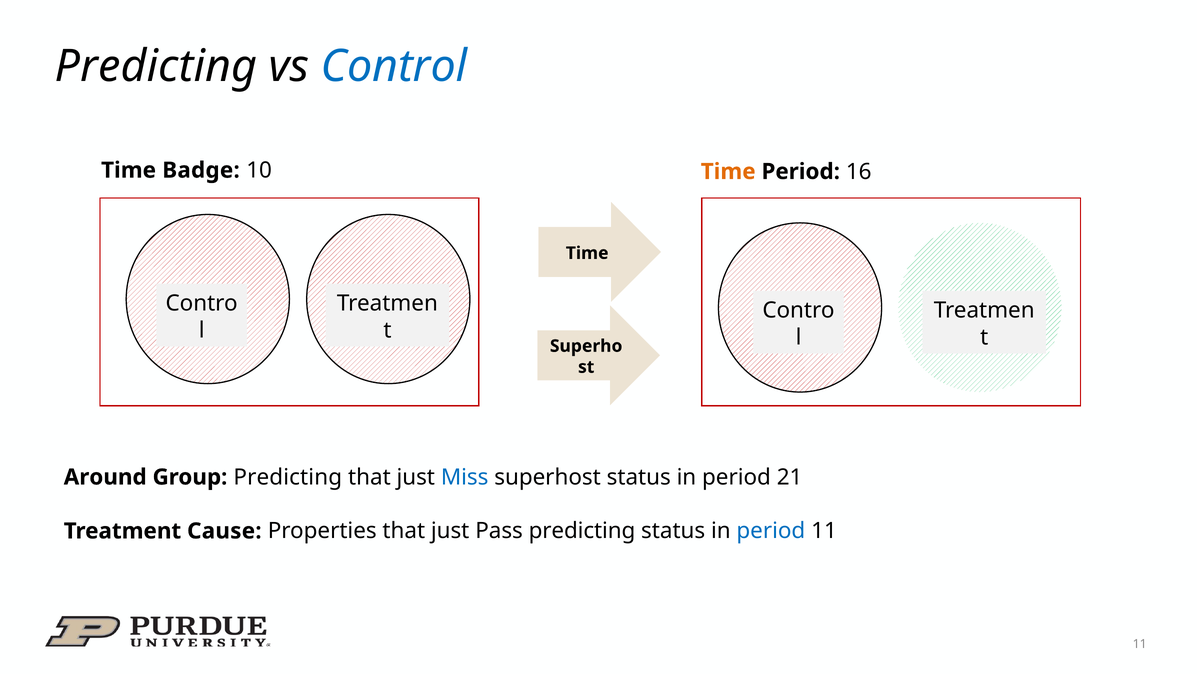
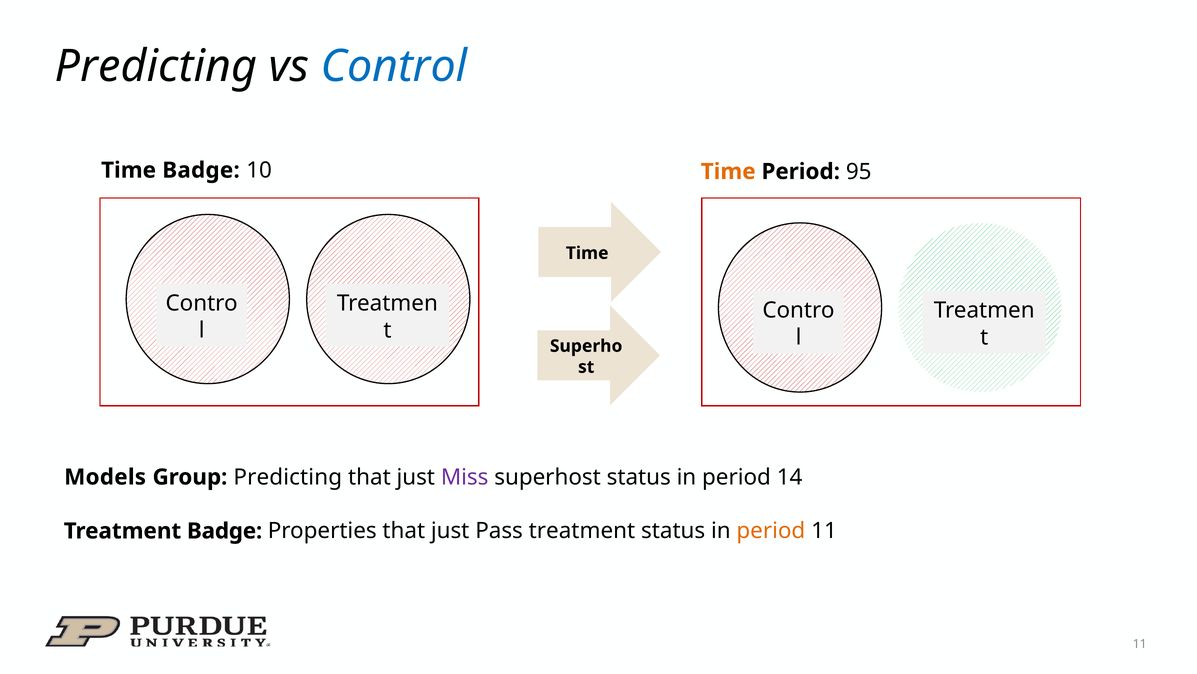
16: 16 -> 95
Around: Around -> Models
Miss colour: blue -> purple
21: 21 -> 14
Treatment Cause: Cause -> Badge
Pass predicting: predicting -> treatment
period at (771, 531) colour: blue -> orange
